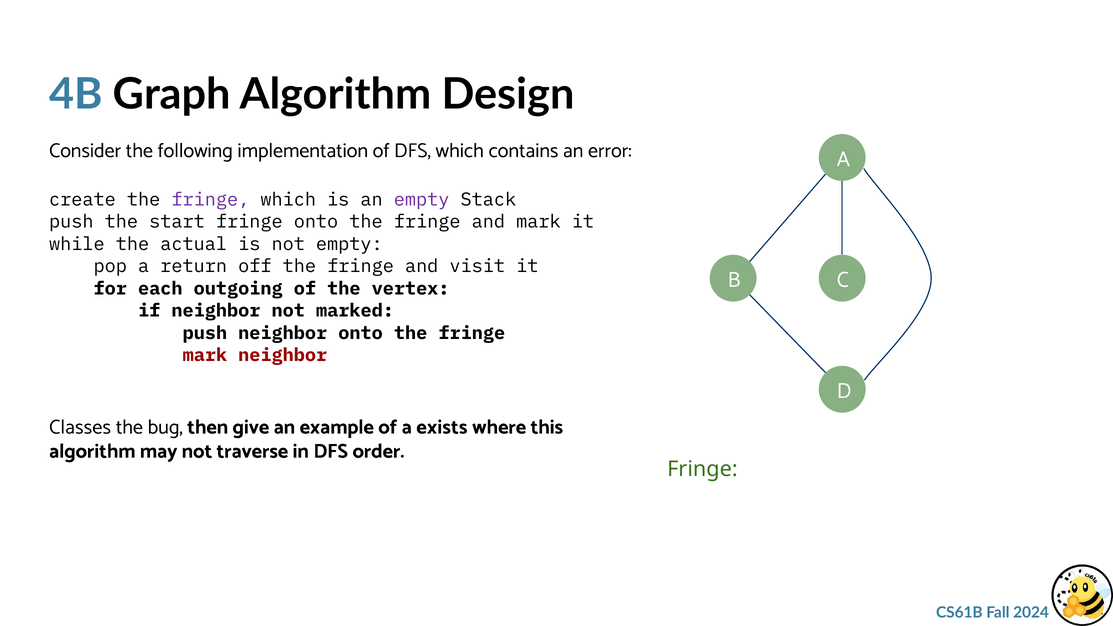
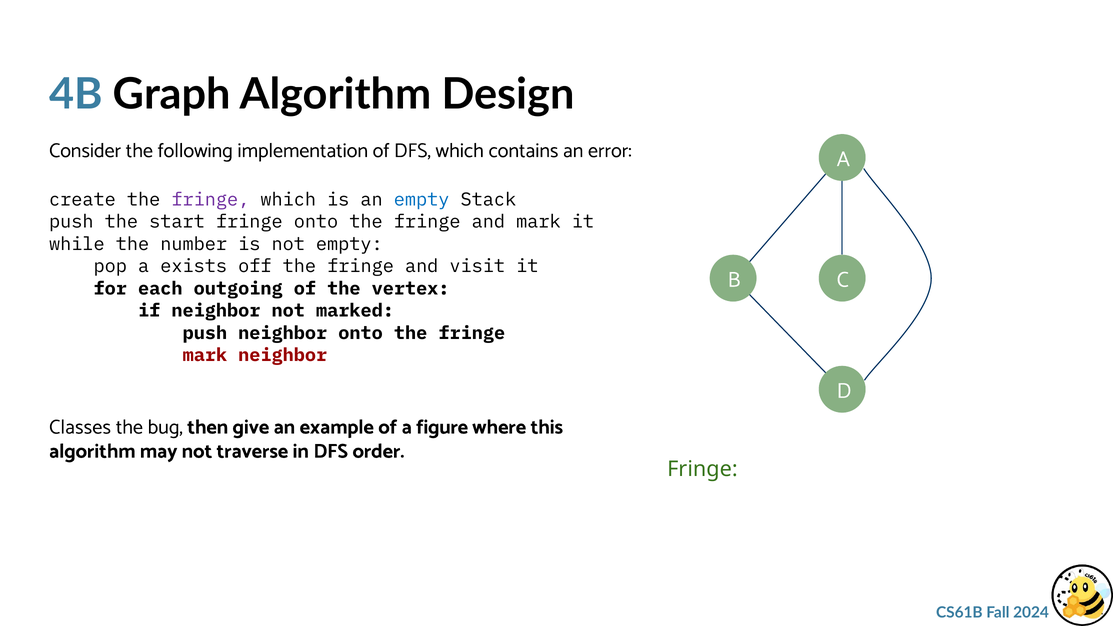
empty at (422, 200) colour: purple -> blue
actual: actual -> number
return: return -> exists
exists: exists -> figure
